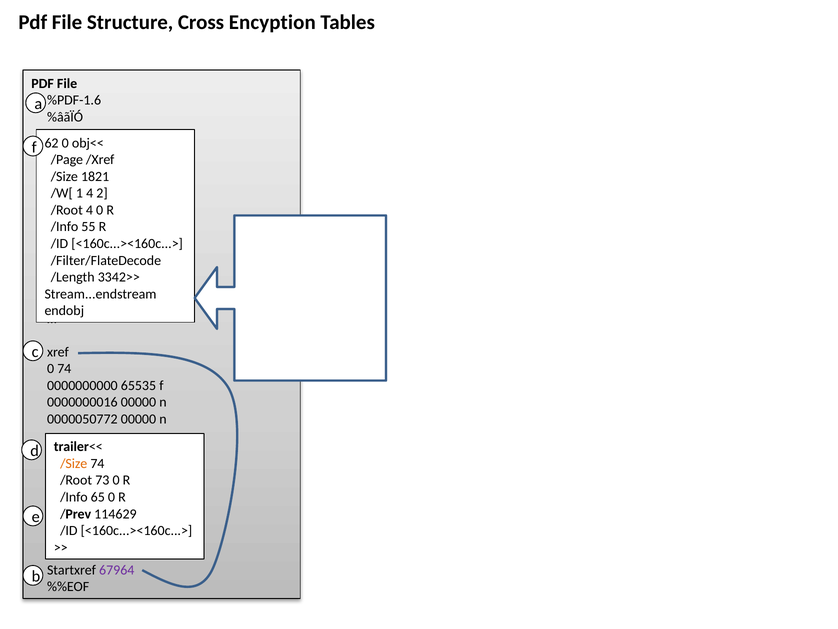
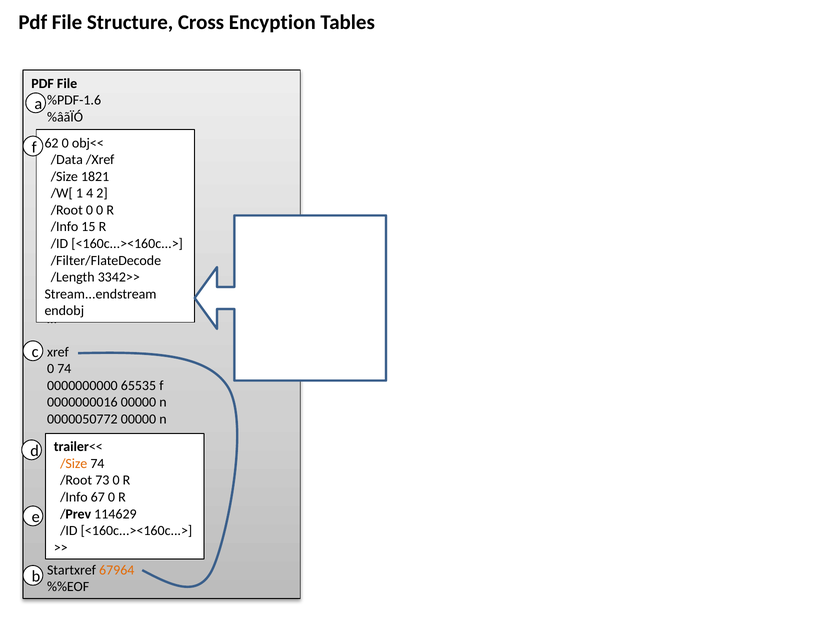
/Page: /Page -> /Data
/Root 4: 4 -> 0
55: 55 -> 15
65: 65 -> 67
67964 colour: purple -> orange
